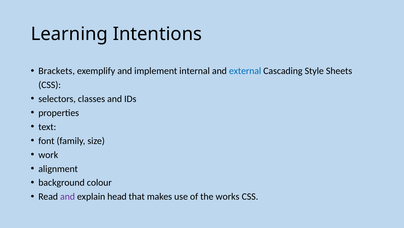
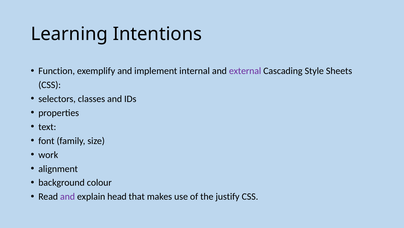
Brackets: Brackets -> Function
external colour: blue -> purple
works: works -> justify
